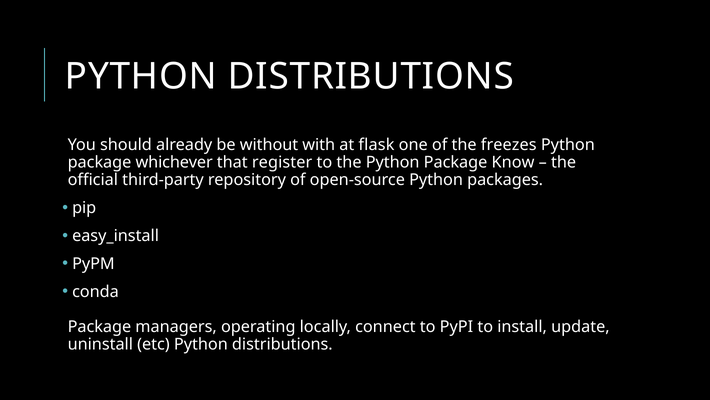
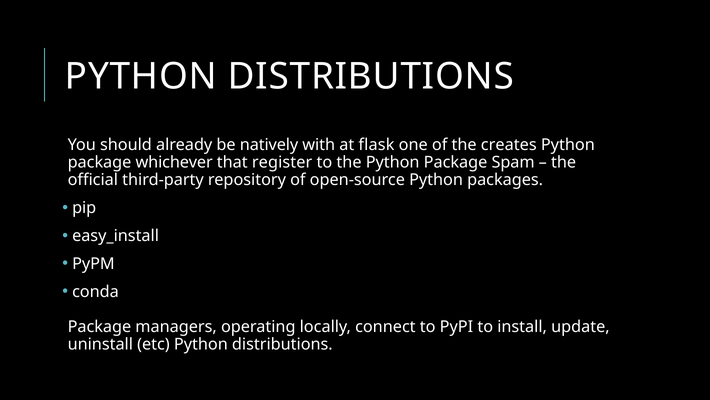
without: without -> natively
freezes: freezes -> creates
Know: Know -> Spam
